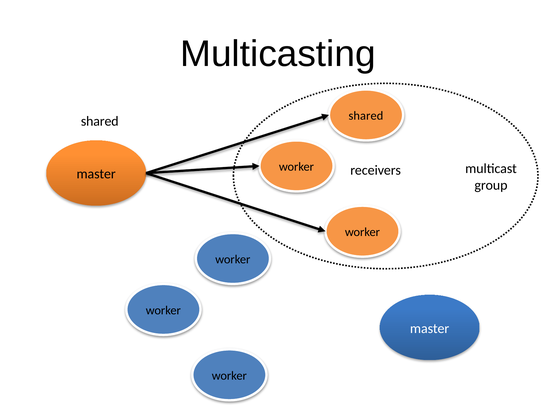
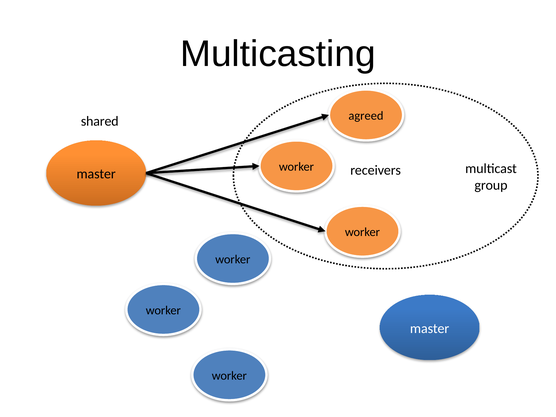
shared at (366, 116): shared -> agreed
